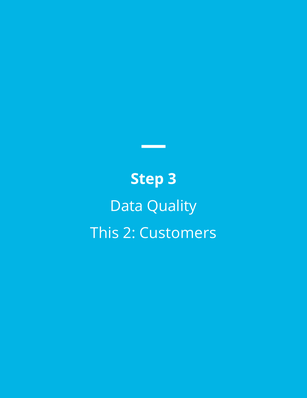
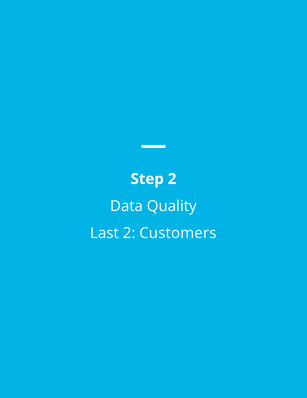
Step 3: 3 -> 2
This: This -> Last
